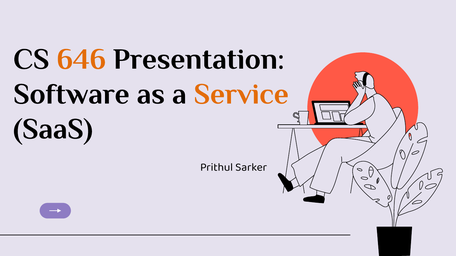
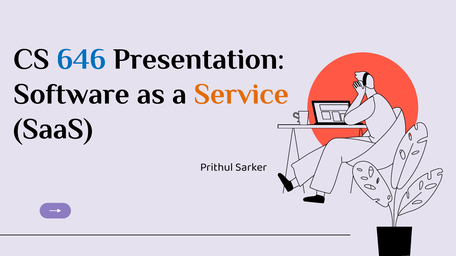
646 colour: orange -> blue
